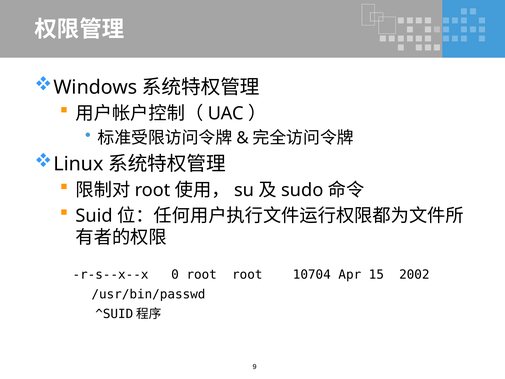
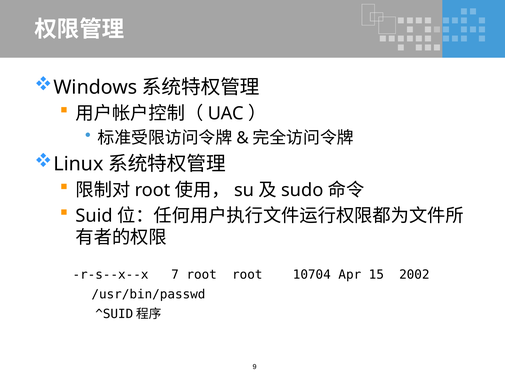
0: 0 -> 7
